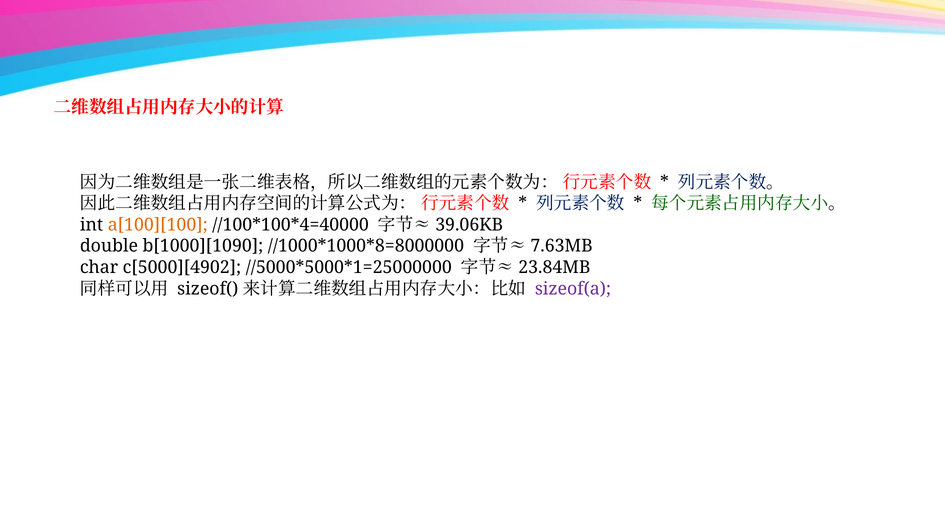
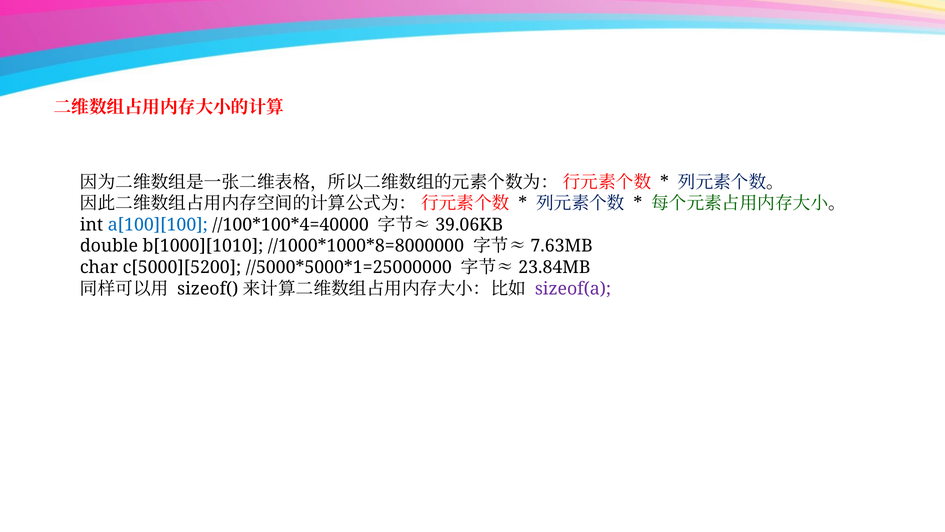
a[100][100 colour: orange -> blue
b[1000][1090: b[1000][1090 -> b[1000][1010
c[5000][4902: c[5000][4902 -> c[5000][5200
